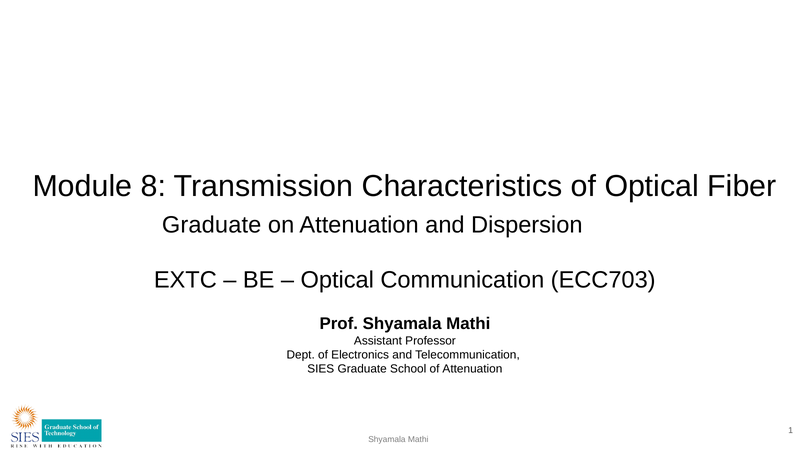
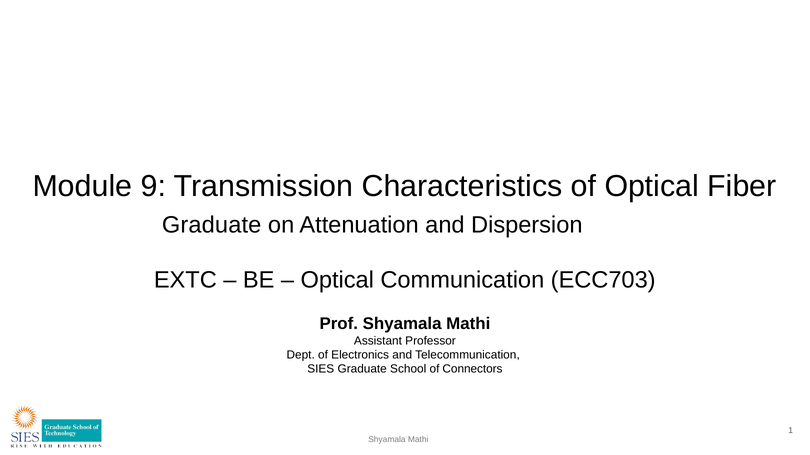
8: 8 -> 9
of Attenuation: Attenuation -> Connectors
